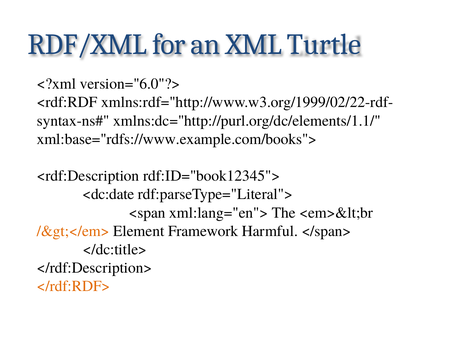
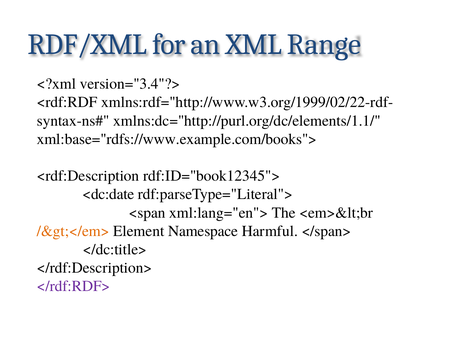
Turtle: Turtle -> Range
version="6.0"?>: version="6.0"?> -> version="3.4"?>
Framework: Framework -> Namespace
</rdf:RDF> colour: orange -> purple
